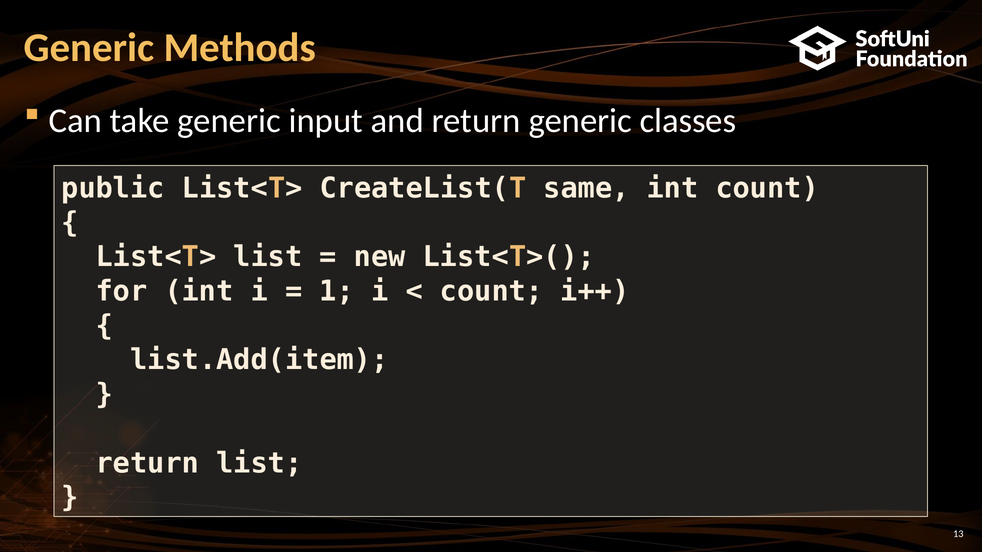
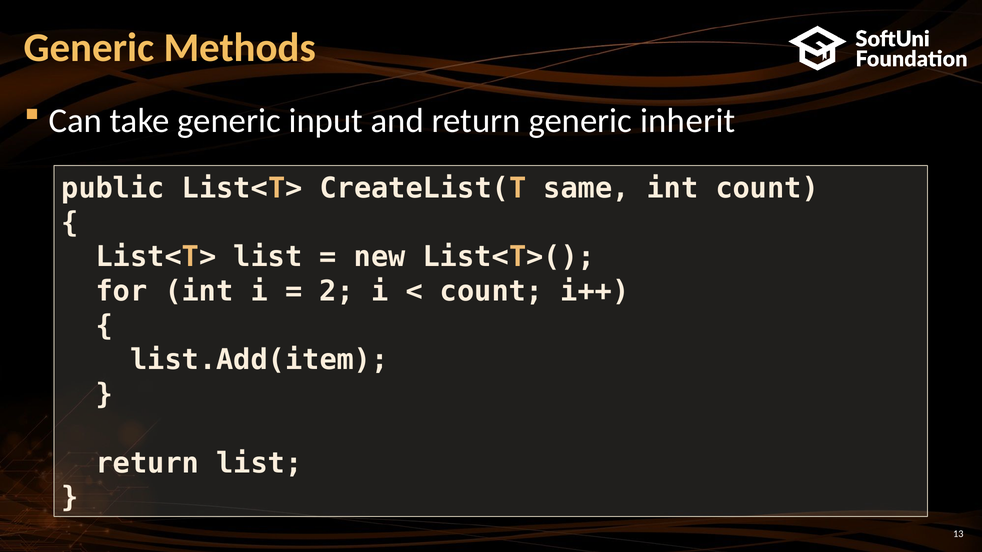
classes: classes -> inherit
1: 1 -> 2
